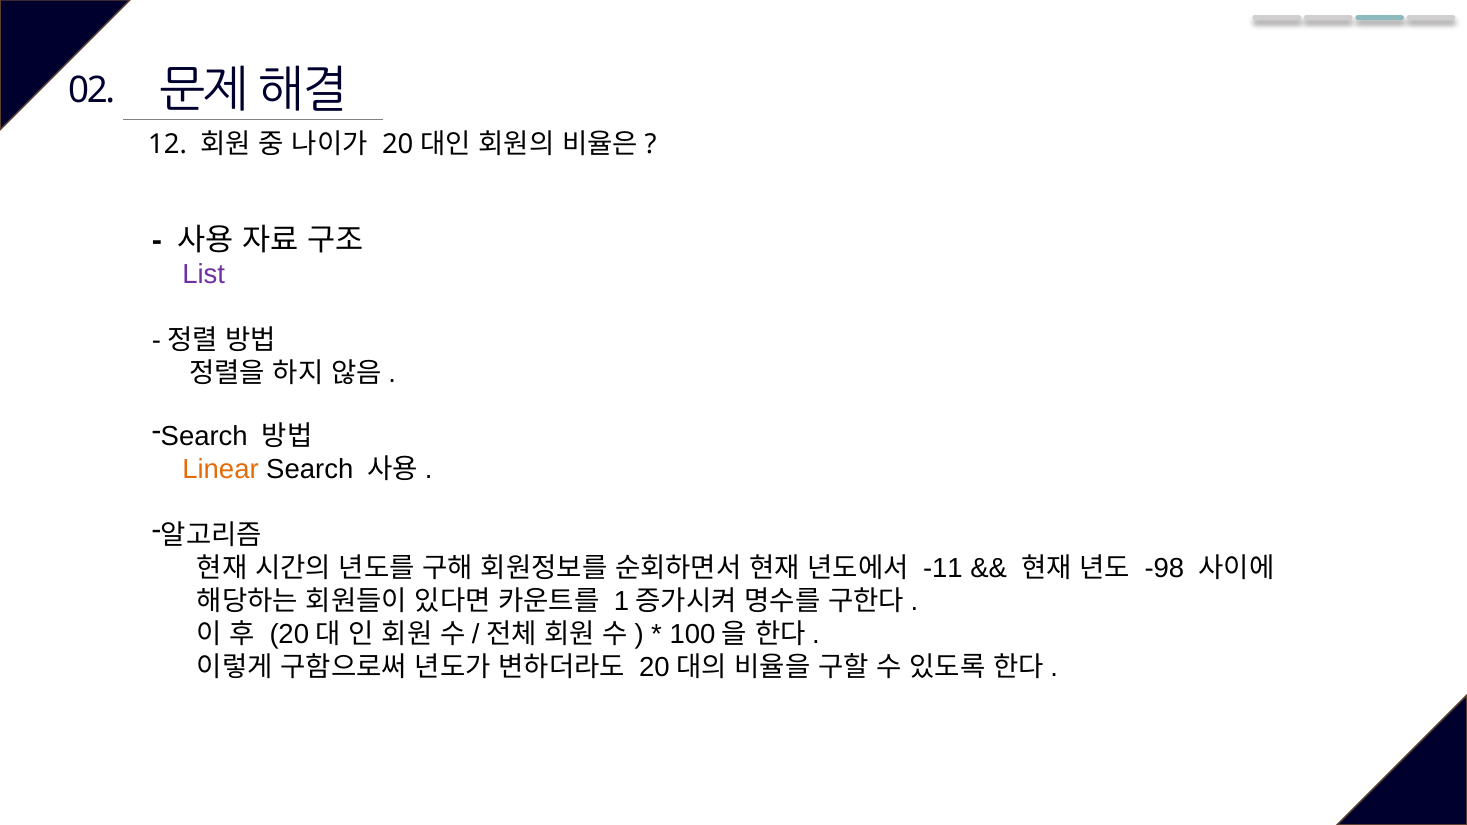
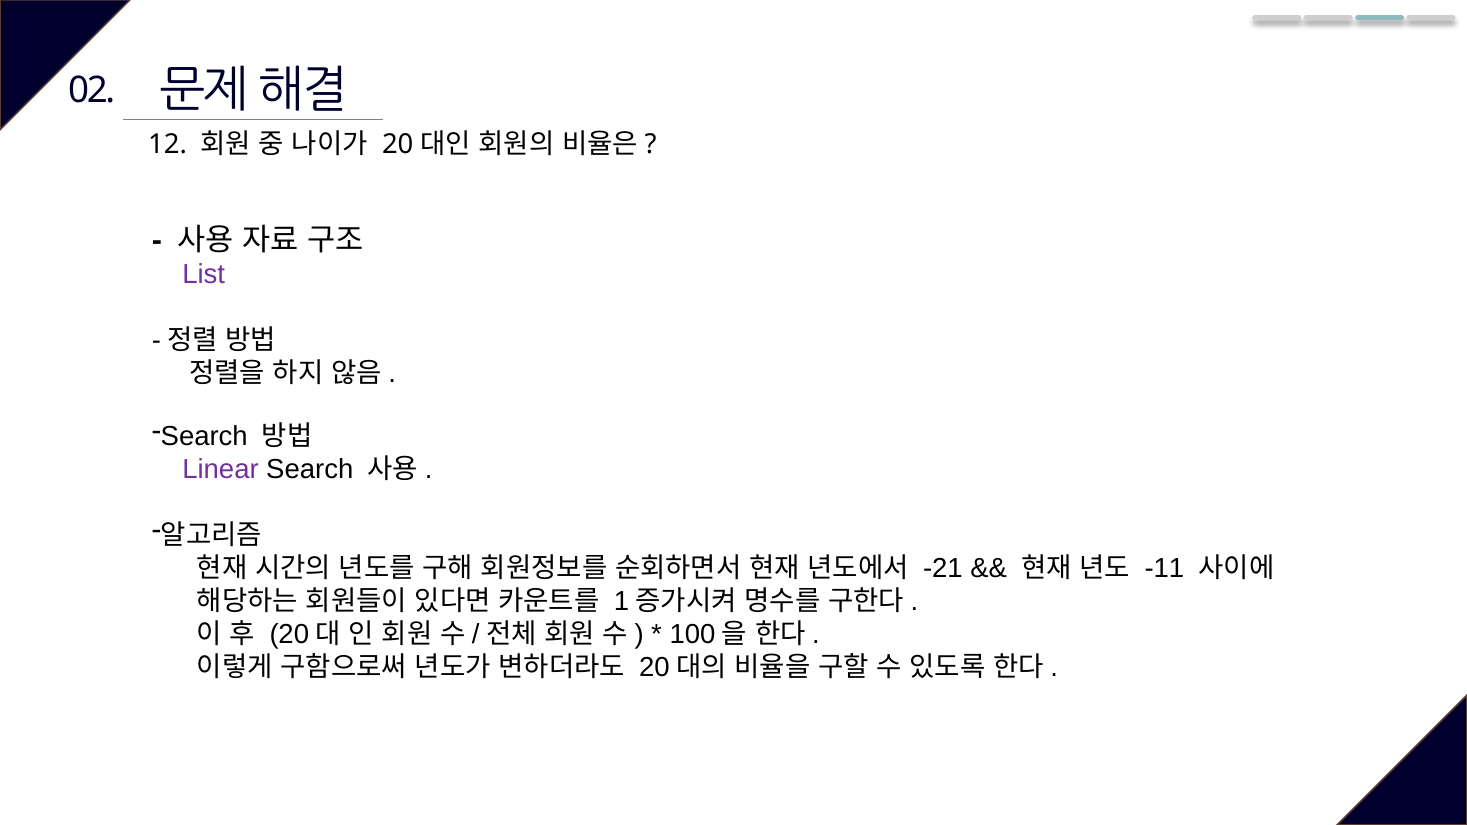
Linear colour: orange -> purple
-11: -11 -> -21
-98: -98 -> -11
